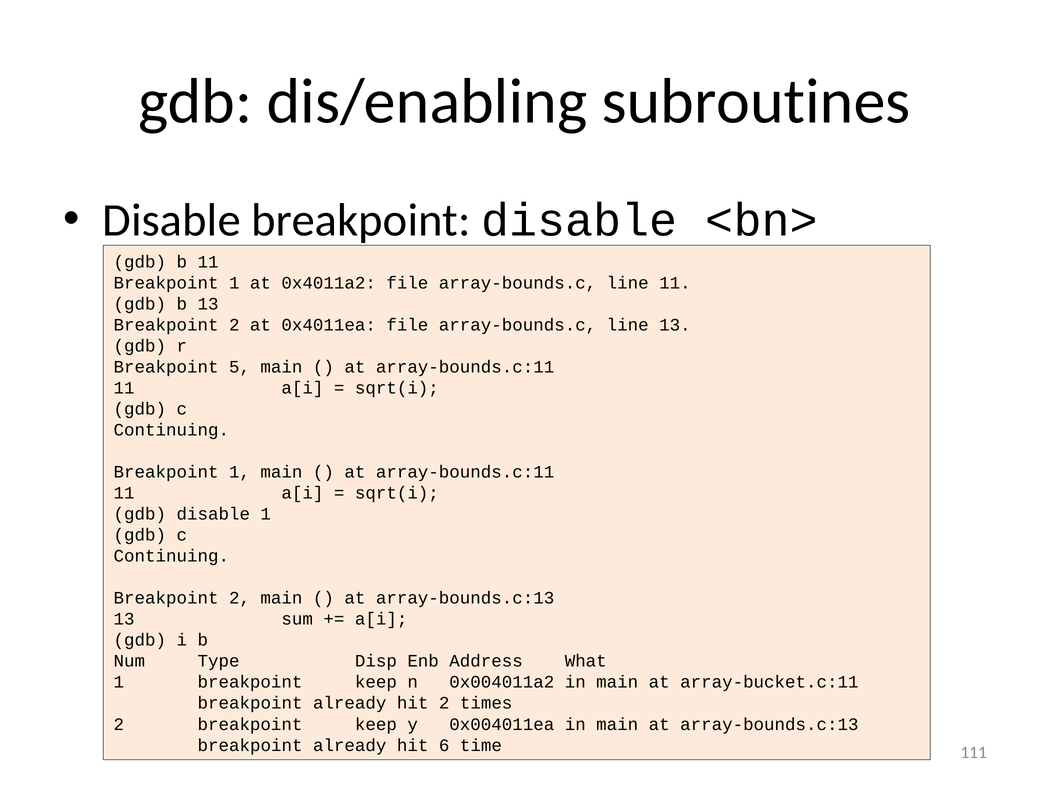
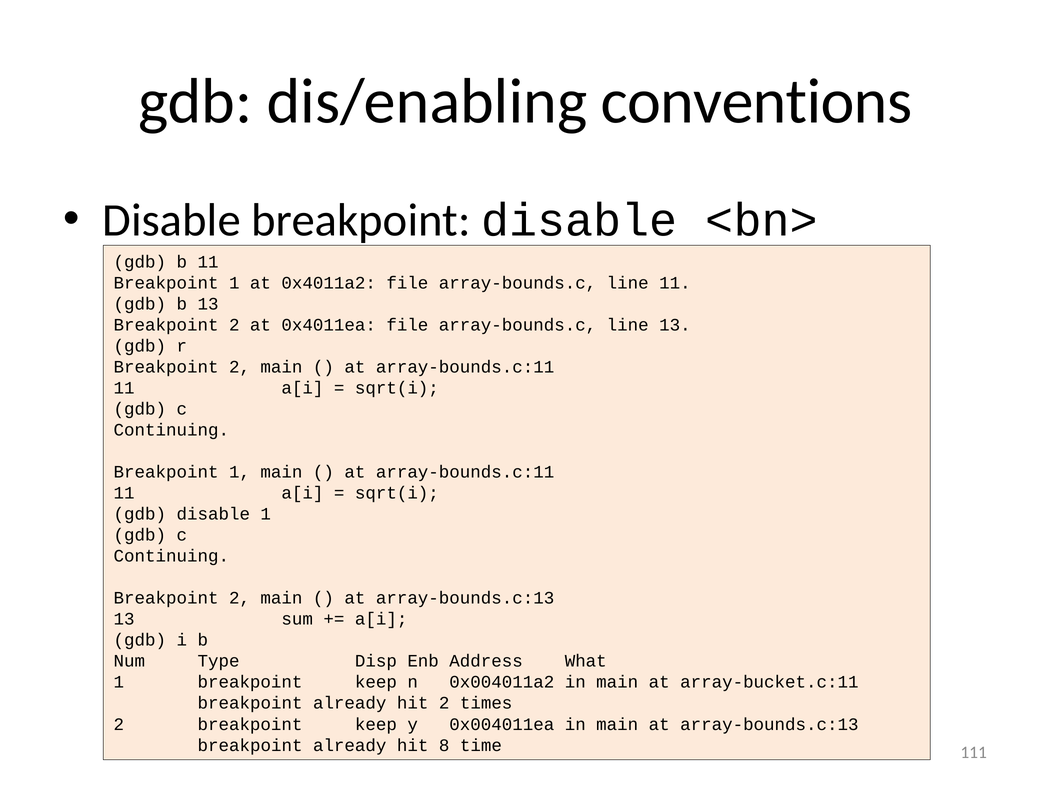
subroutines: subroutines -> conventions
5 at (240, 367): 5 -> 2
6: 6 -> 8
